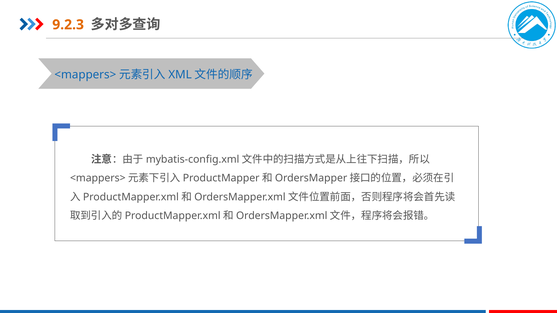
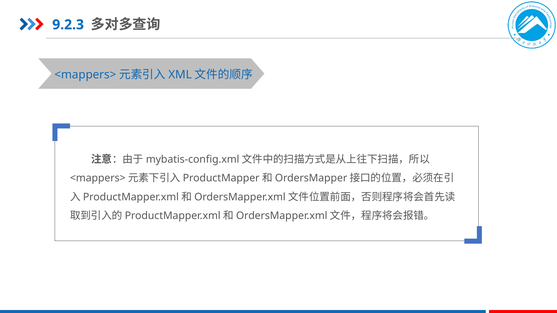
9.2.3 colour: orange -> blue
